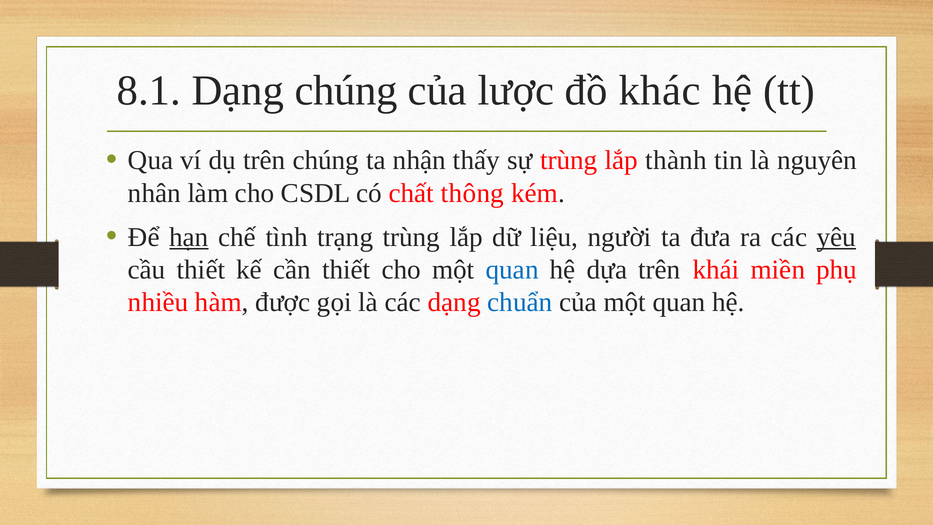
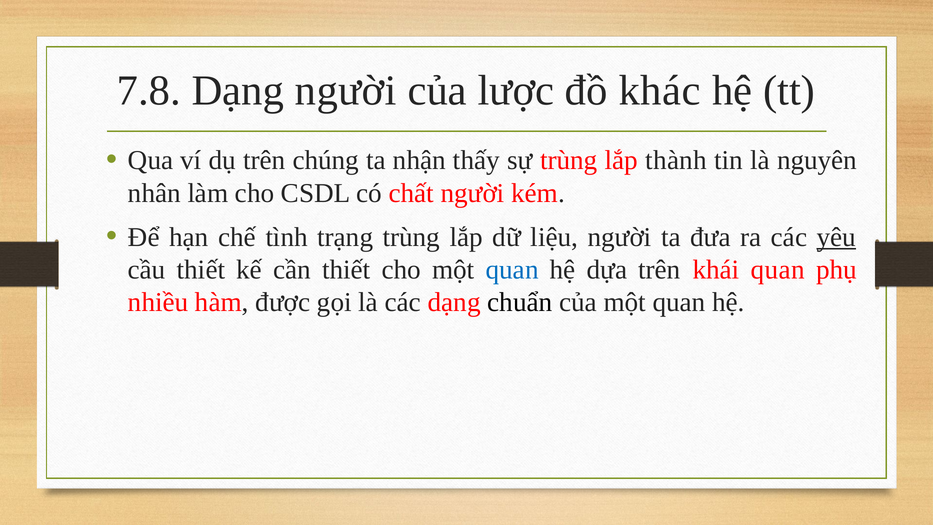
8.1: 8.1 -> 7.8
Dạng chúng: chúng -> người
chất thông: thông -> người
hạn underline: present -> none
khái miền: miền -> quan
chuẩn colour: blue -> black
